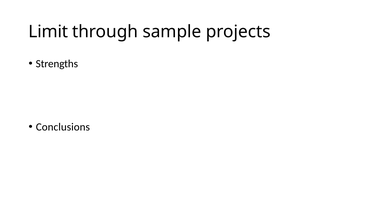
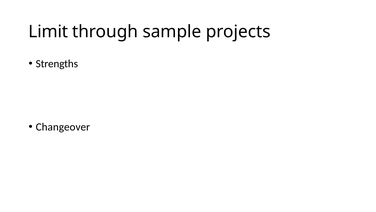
Conclusions: Conclusions -> Changeover
